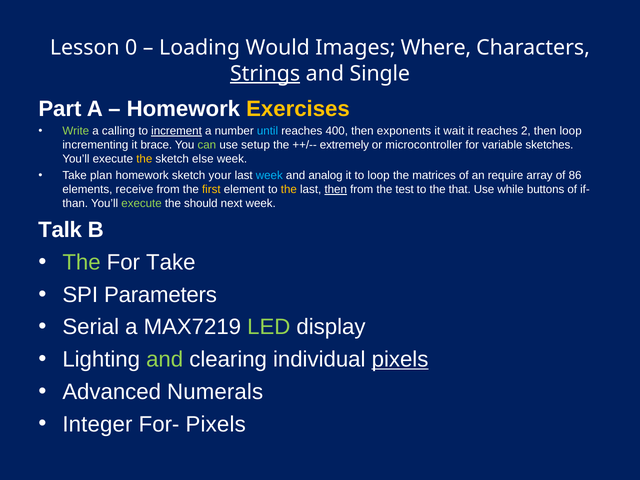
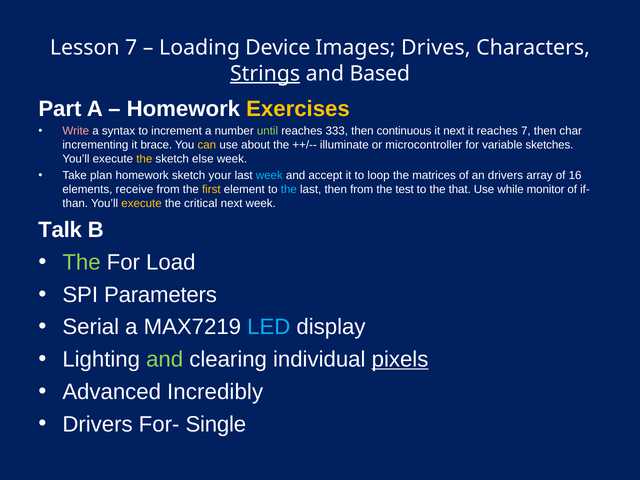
Lesson 0: 0 -> 7
Would: Would -> Device
Where: Where -> Drives
Single: Single -> Based
Write colour: light green -> pink
calling: calling -> syntax
increment underline: present -> none
until colour: light blue -> light green
400: 400 -> 333
exponents: exponents -> continuous
it wait: wait -> next
reaches 2: 2 -> 7
then loop: loop -> char
can colour: light green -> yellow
setup: setup -> about
extremely: extremely -> illuminate
analog: analog -> accept
an require: require -> drivers
86: 86 -> 16
the at (289, 189) colour: yellow -> light blue
then at (336, 189) underline: present -> none
buttons: buttons -> monitor
execute at (142, 203) colour: light green -> yellow
should: should -> critical
For Take: Take -> Load
LED colour: light green -> light blue
Numerals: Numerals -> Incredibly
Integer at (97, 424): Integer -> Drivers
For- Pixels: Pixels -> Single
